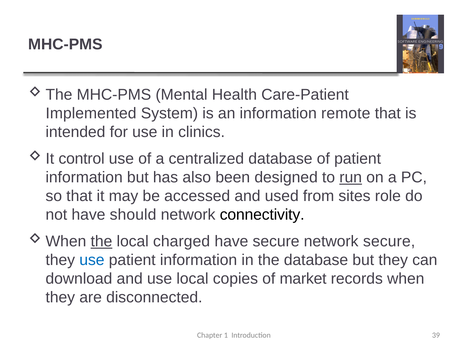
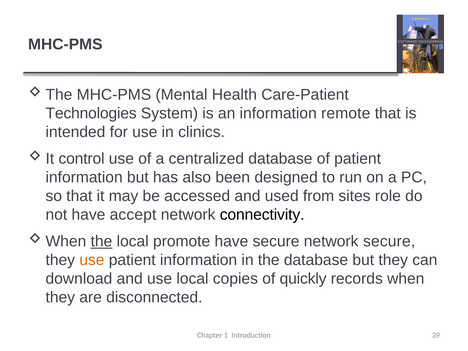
Implemented: Implemented -> Technologies
run underline: present -> none
should: should -> accept
charged: charged -> promote
use at (92, 260) colour: blue -> orange
market: market -> quickly
